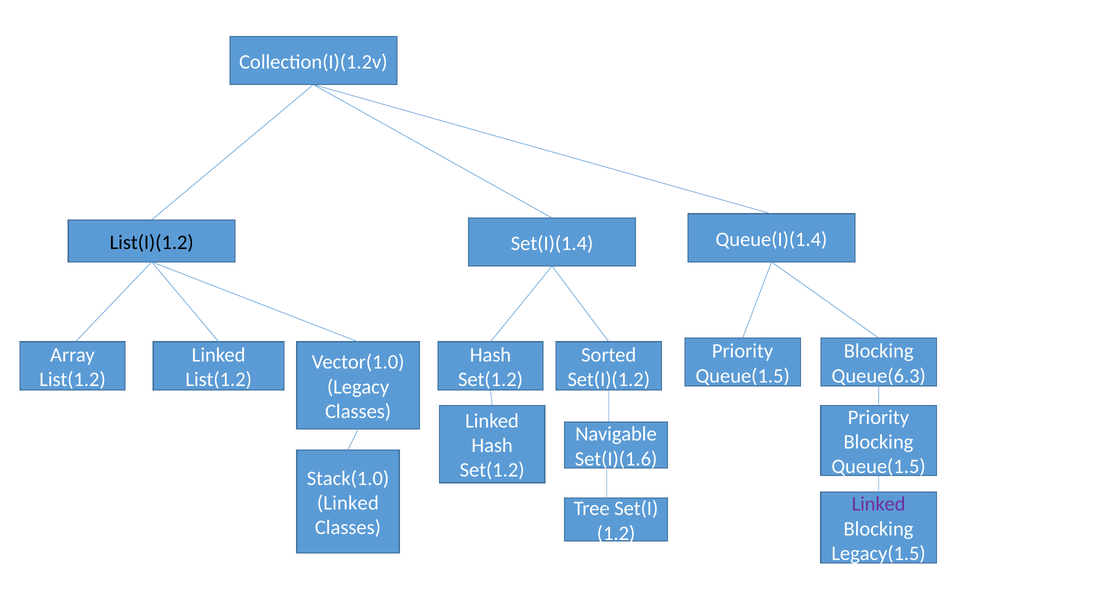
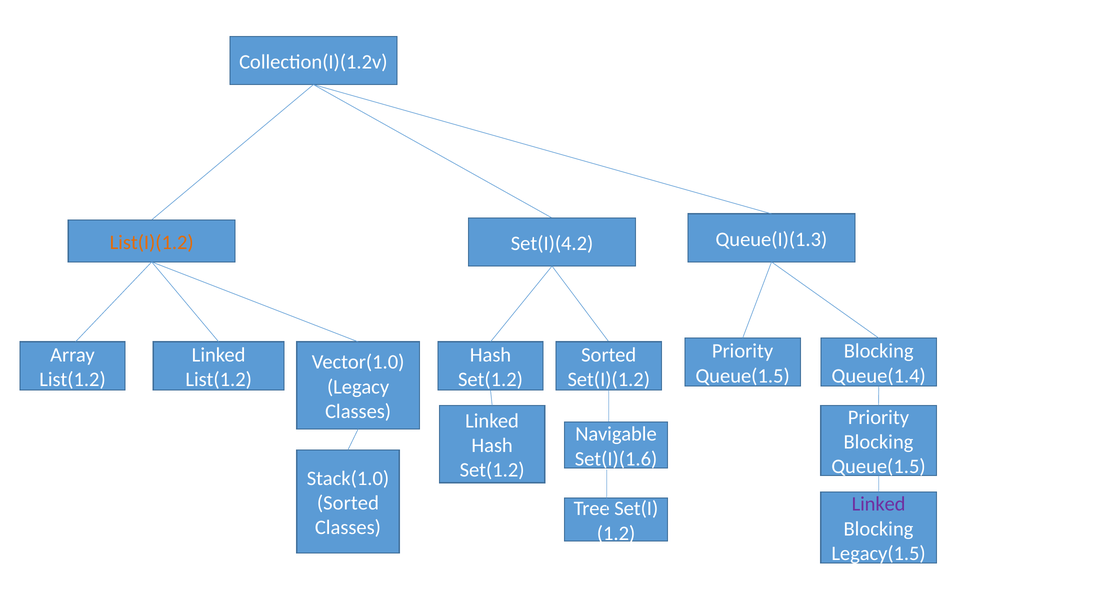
Queue(I)(1.4: Queue(I)(1.4 -> Queue(I)(1.3
List(I)(1.2 colour: black -> orange
Set(I)(1.4: Set(I)(1.4 -> Set(I)(4.2
Queue(6.3: Queue(6.3 -> Queue(1.4
Linked at (348, 503): Linked -> Sorted
